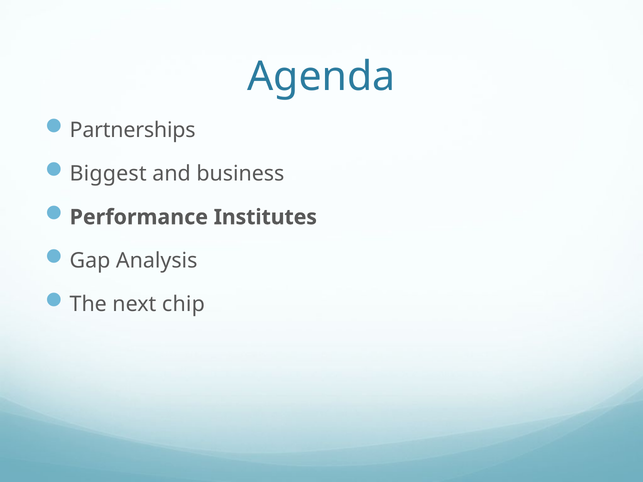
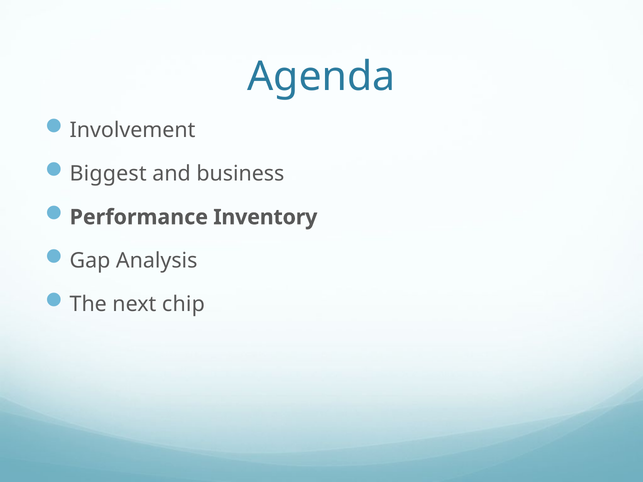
Partnerships: Partnerships -> Involvement
Institutes: Institutes -> Inventory
